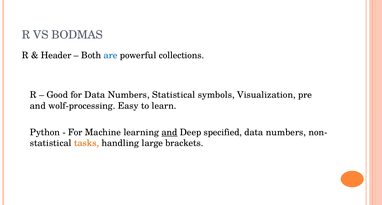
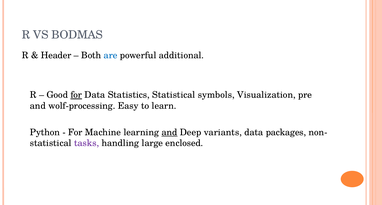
collections: collections -> additional
for at (76, 95) underline: none -> present
Numbers at (129, 95): Numbers -> Statistics
specified: specified -> variants
numbers at (286, 132): numbers -> packages
tasks colour: orange -> purple
brackets: brackets -> enclosed
